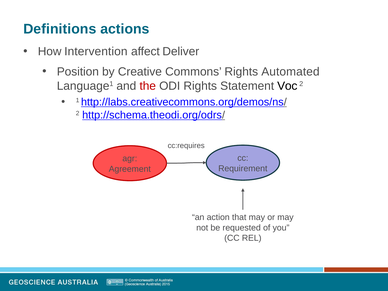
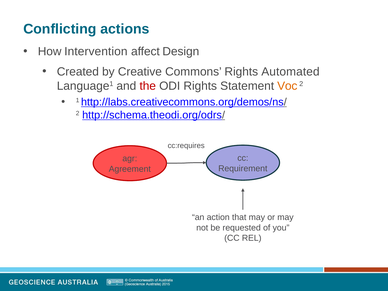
Definitions: Definitions -> Conflicting
Deliver: Deliver -> Design
Position: Position -> Created
Voc colour: black -> orange
